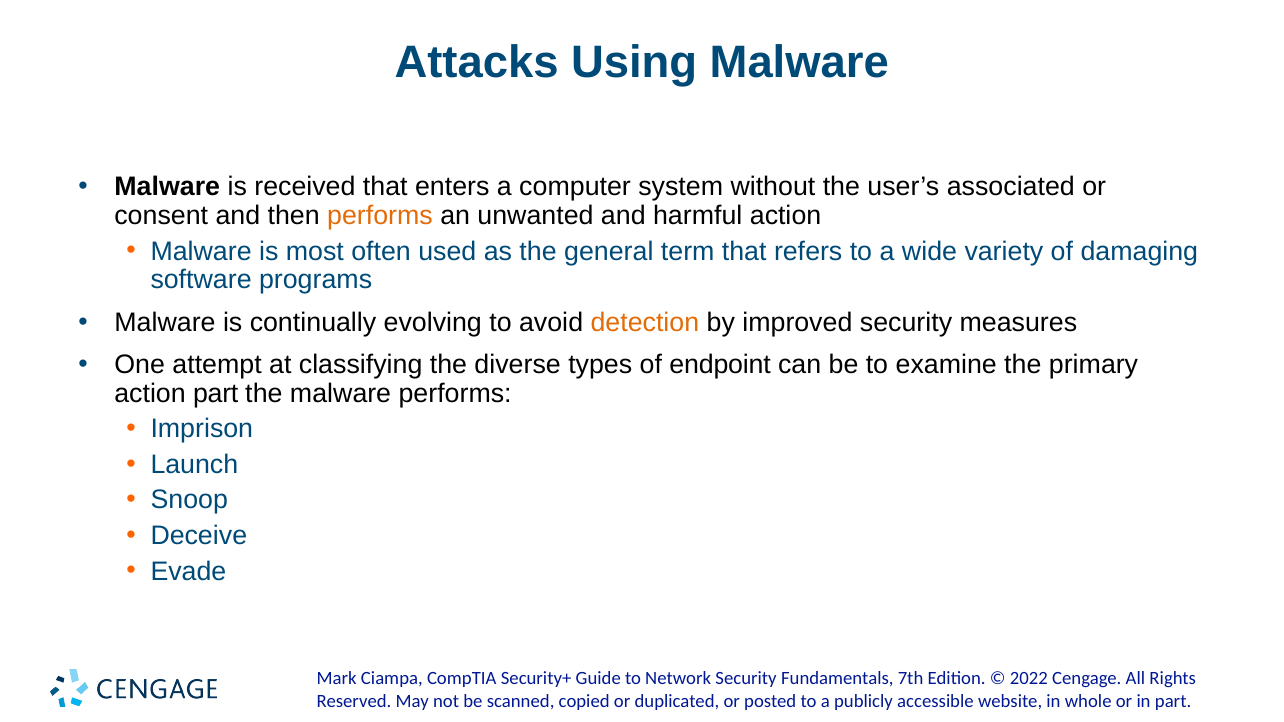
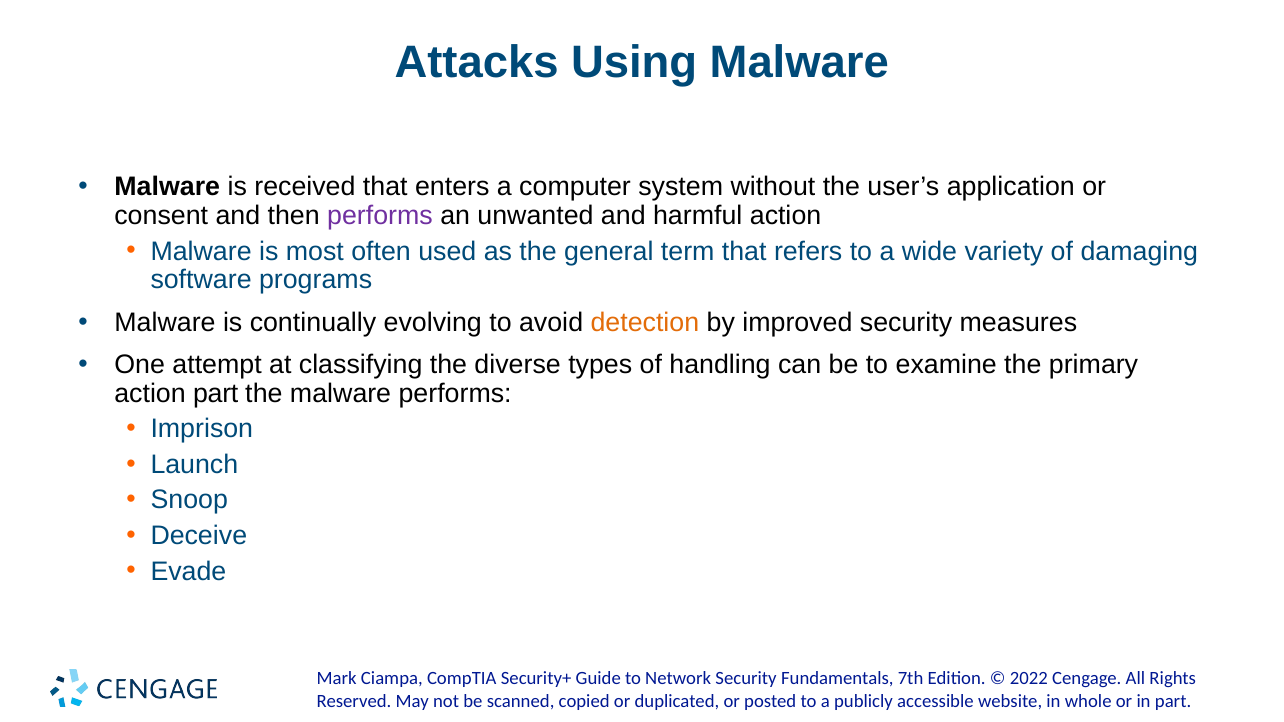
associated: associated -> application
performs at (380, 216) colour: orange -> purple
endpoint: endpoint -> handling
